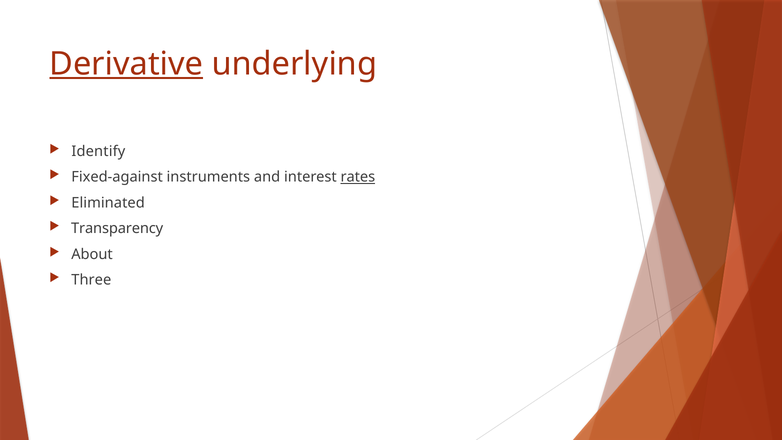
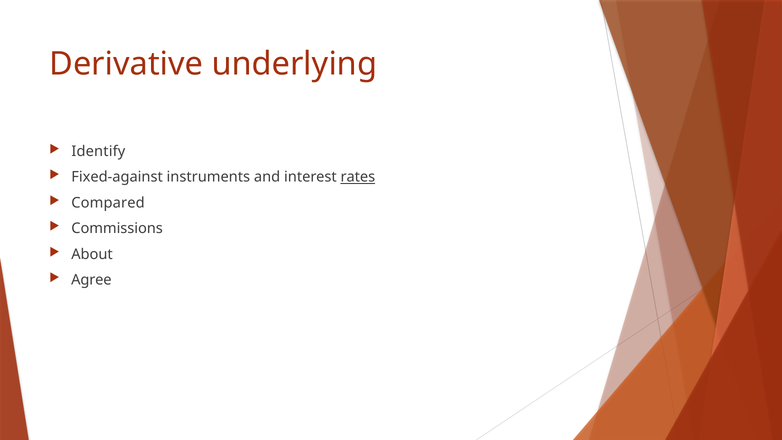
Derivative underline: present -> none
Eliminated: Eliminated -> Compared
Transparency: Transparency -> Commissions
Three: Three -> Agree
